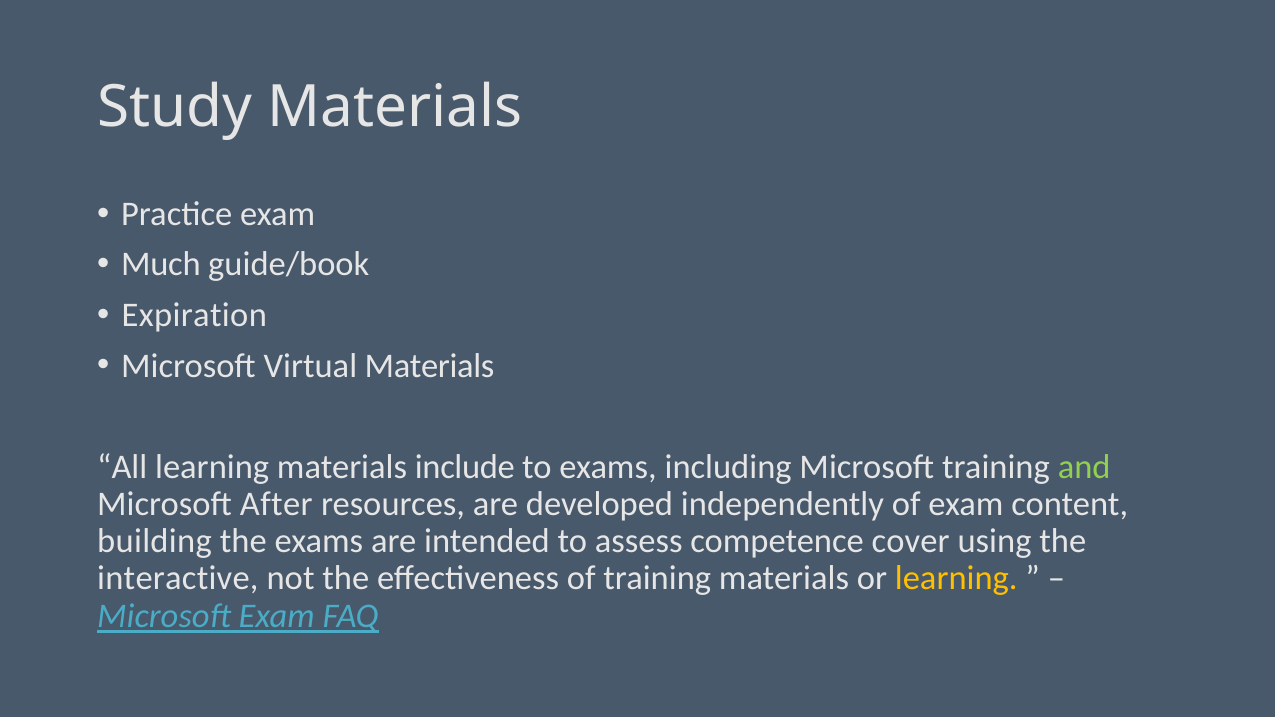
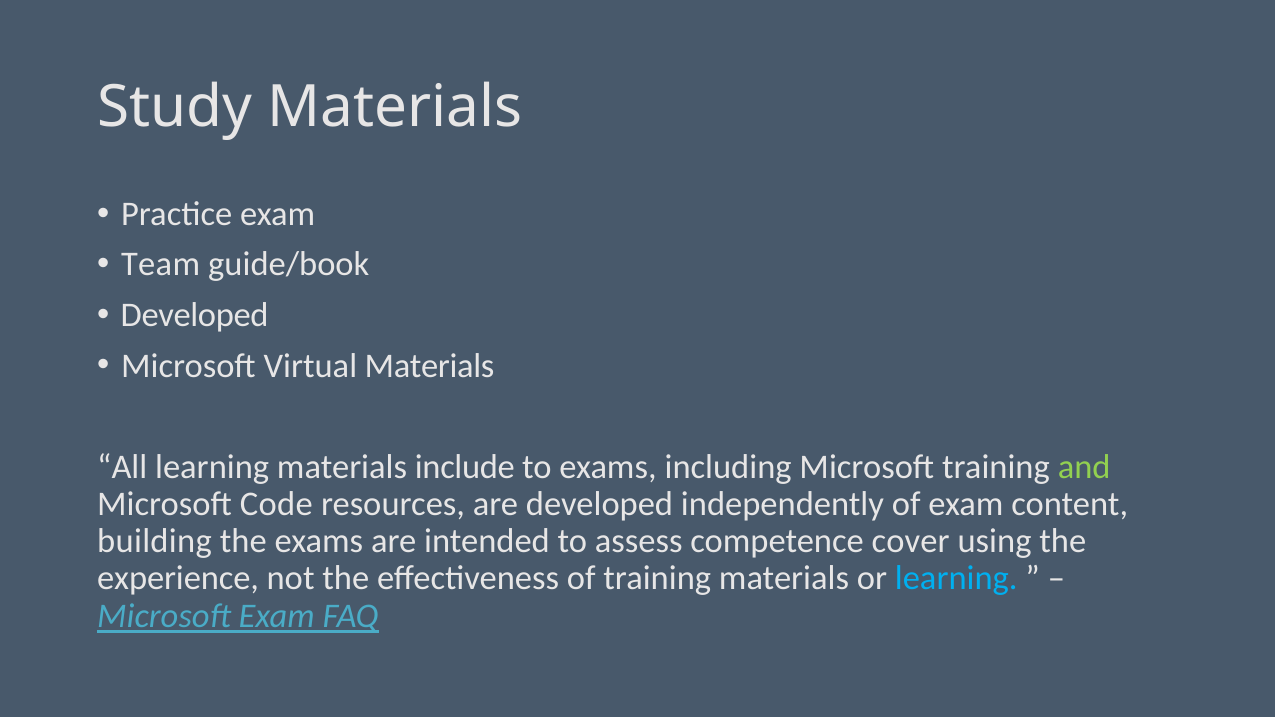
Much: Much -> Team
Expiration at (194, 315): Expiration -> Developed
After: After -> Code
interactive: interactive -> experience
learning at (956, 579) colour: yellow -> light blue
